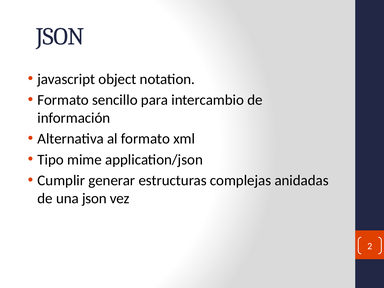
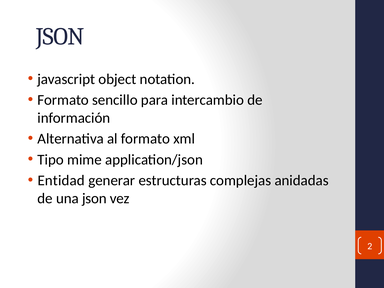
Cumplir: Cumplir -> Entidad
